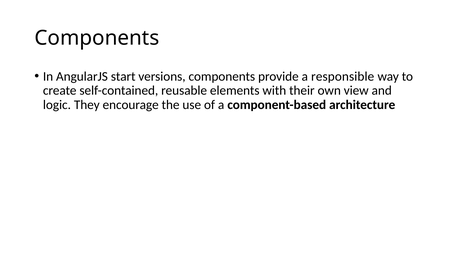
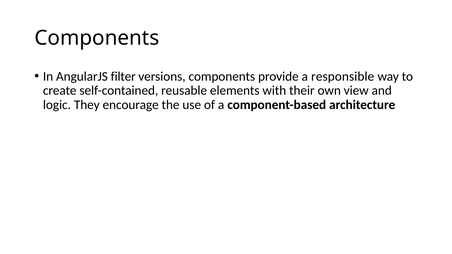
start: start -> filter
